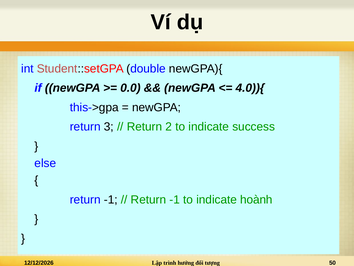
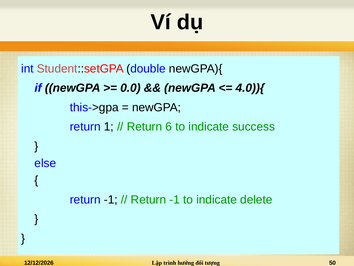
3: 3 -> 1
2: 2 -> 6
hoành: hoành -> delete
